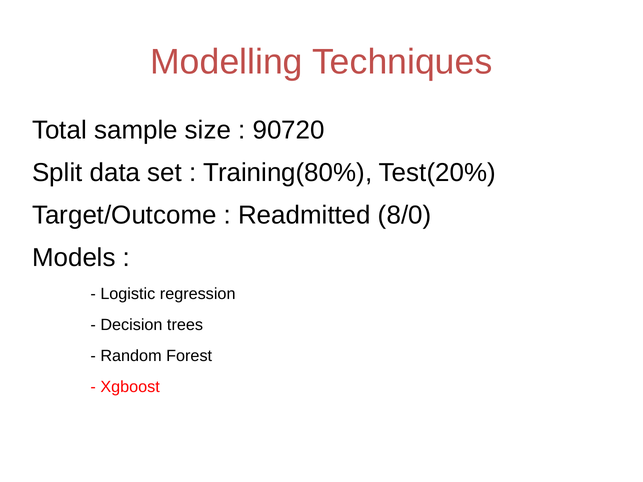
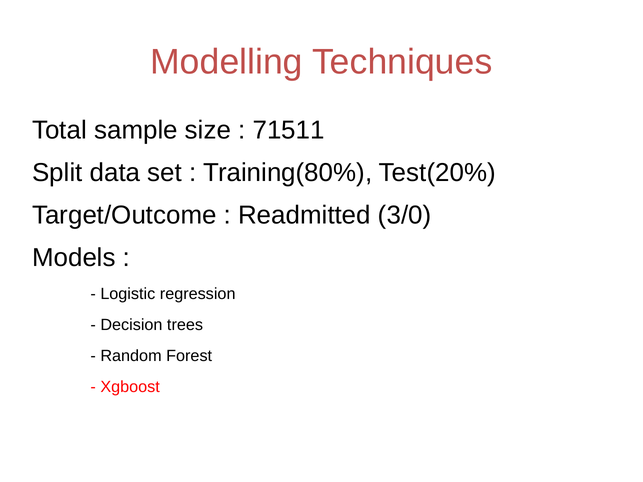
90720: 90720 -> 71511
8/0: 8/0 -> 3/0
